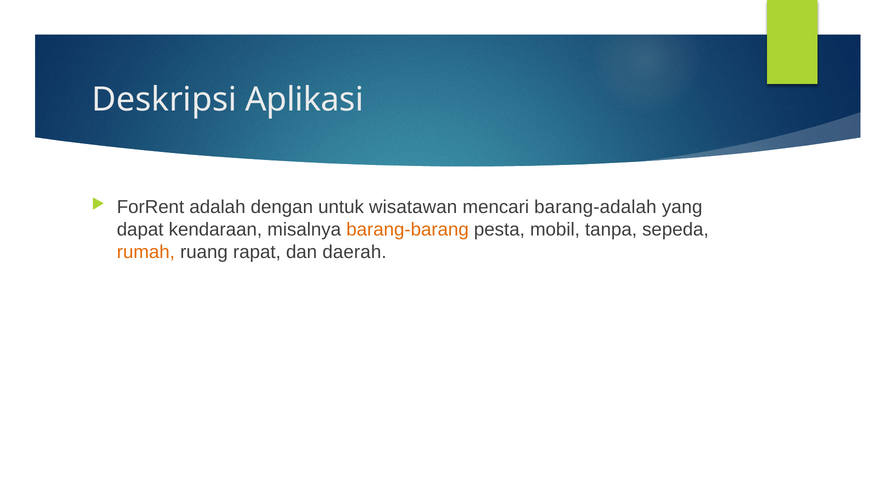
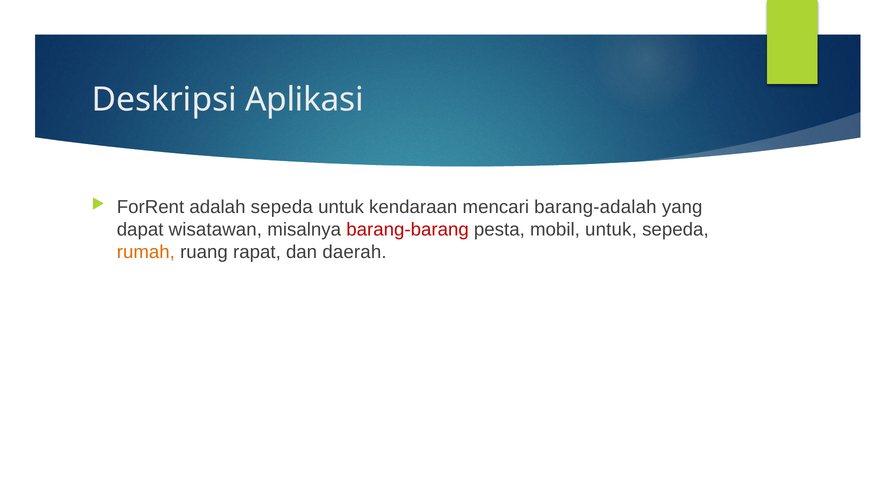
adalah dengan: dengan -> sepeda
wisatawan: wisatawan -> kendaraan
kendaraan: kendaraan -> wisatawan
barang-barang colour: orange -> red
mobil tanpa: tanpa -> untuk
